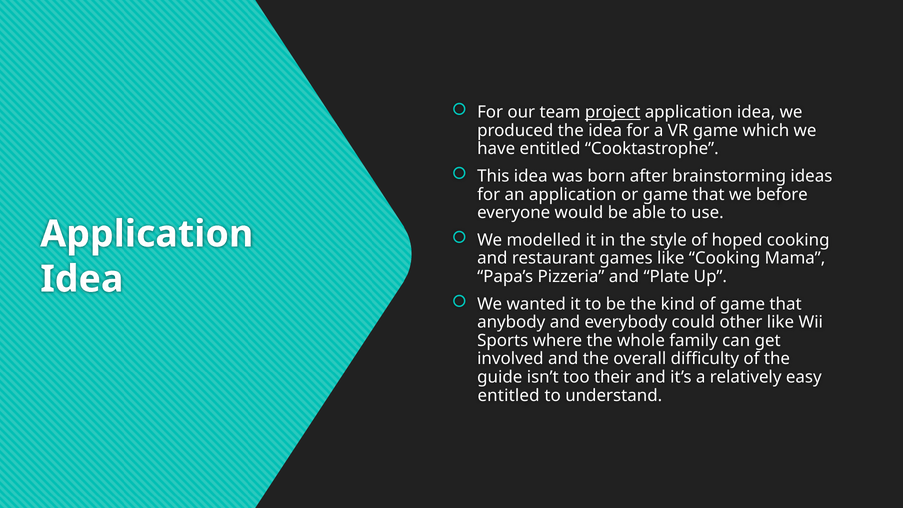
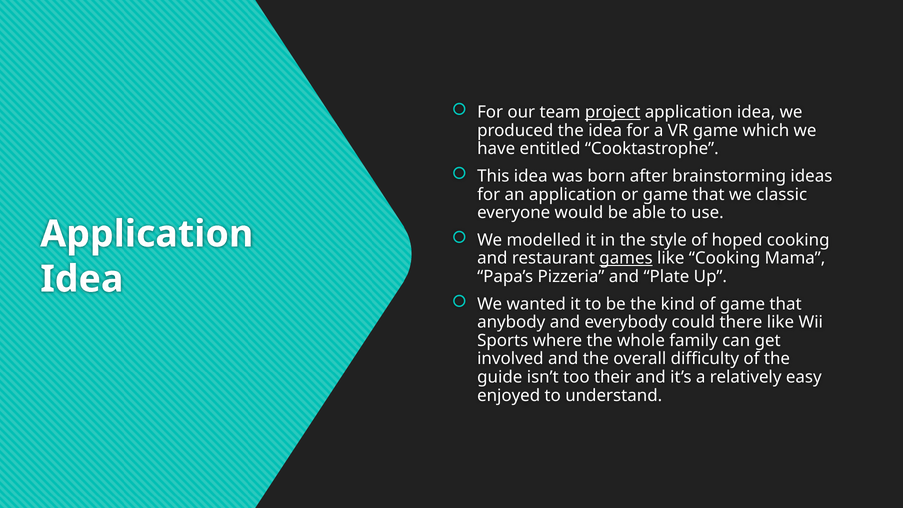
before: before -> classic
games underline: none -> present
other: other -> there
entitled at (509, 395): entitled -> enjoyed
